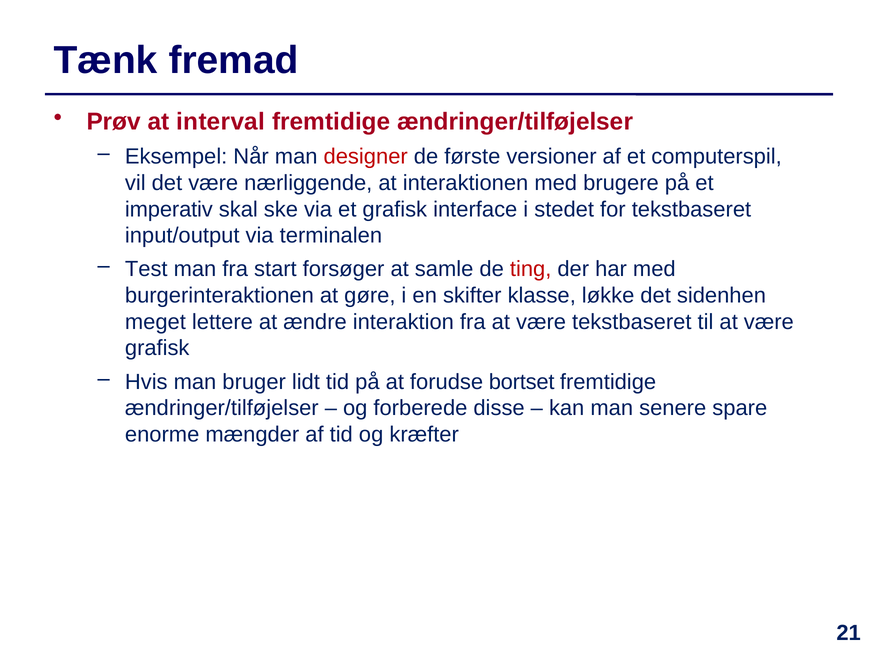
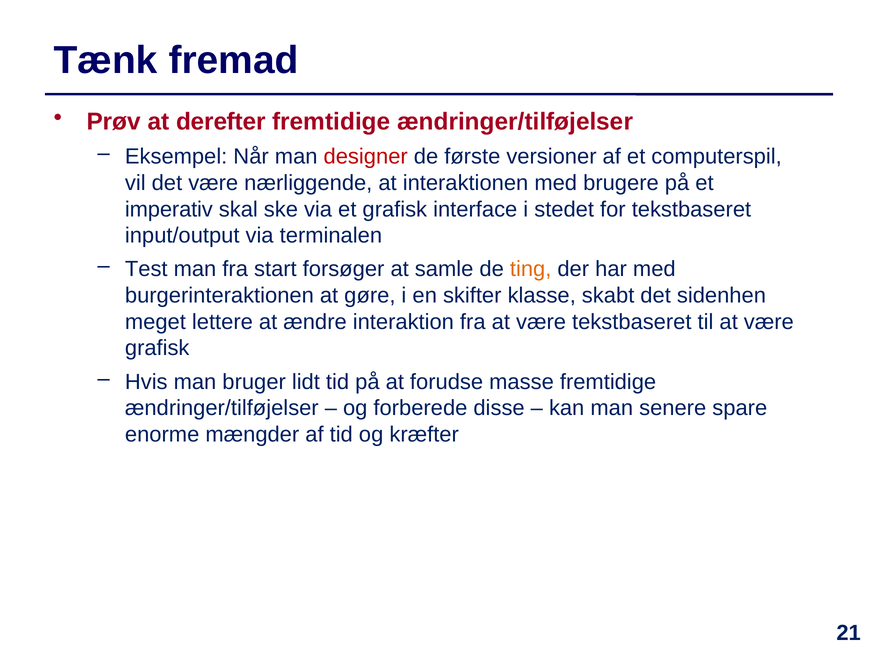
interval: interval -> derefter
ting colour: red -> orange
løkke: løkke -> skabt
bortset: bortset -> masse
